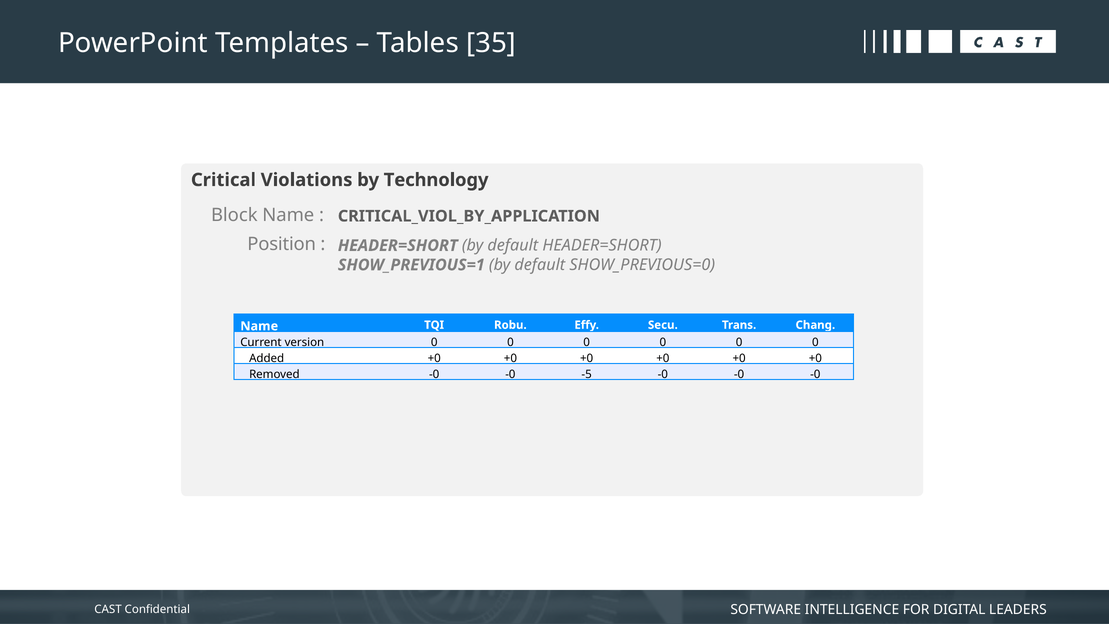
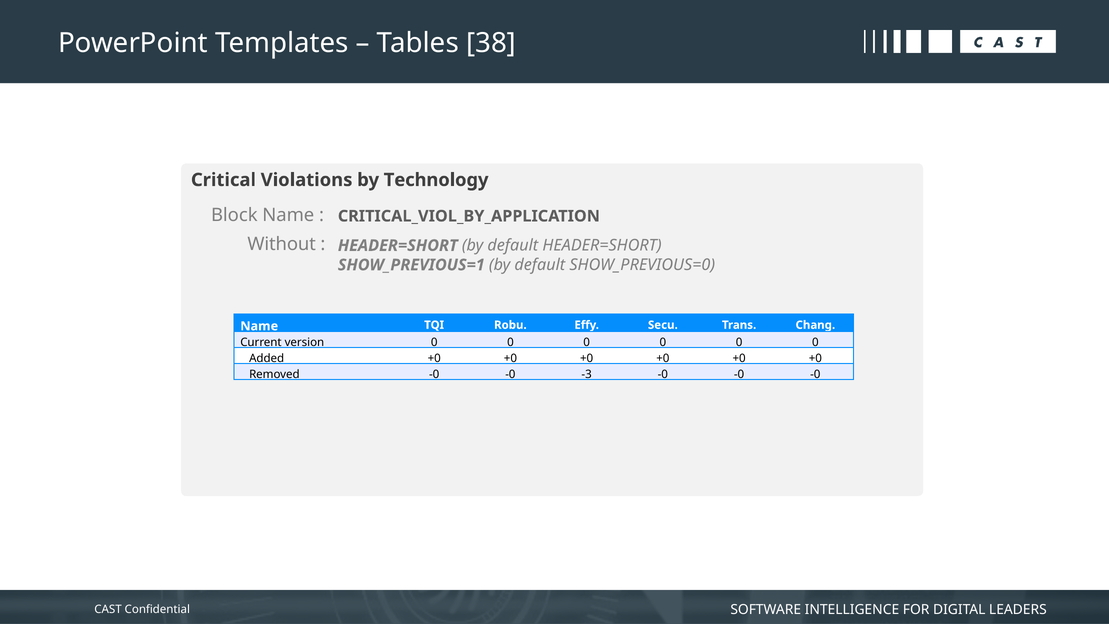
35: 35 -> 38
Position: Position -> Without
-5: -5 -> -3
